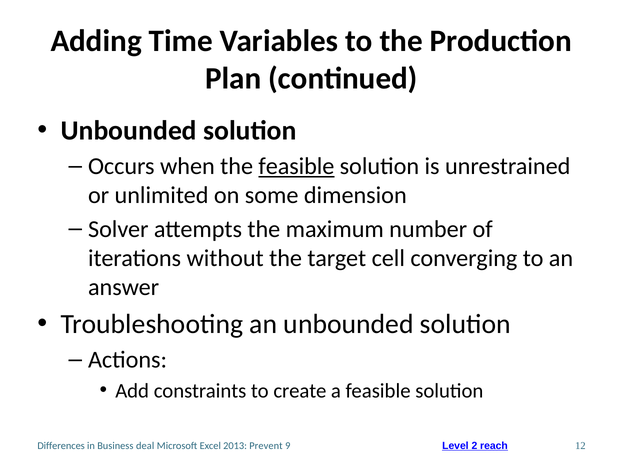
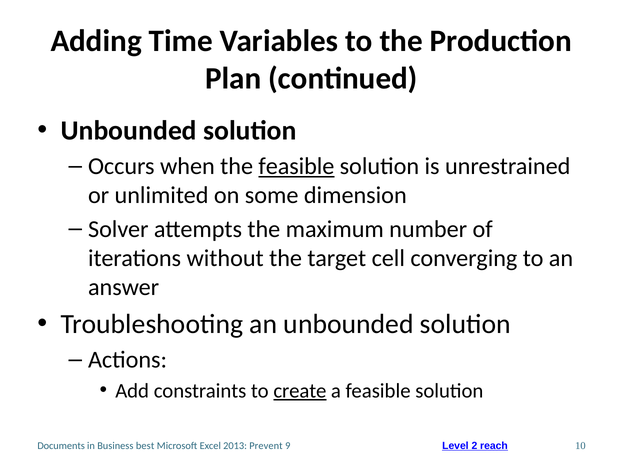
create underline: none -> present
Differences: Differences -> Documents
deal: deal -> best
12: 12 -> 10
